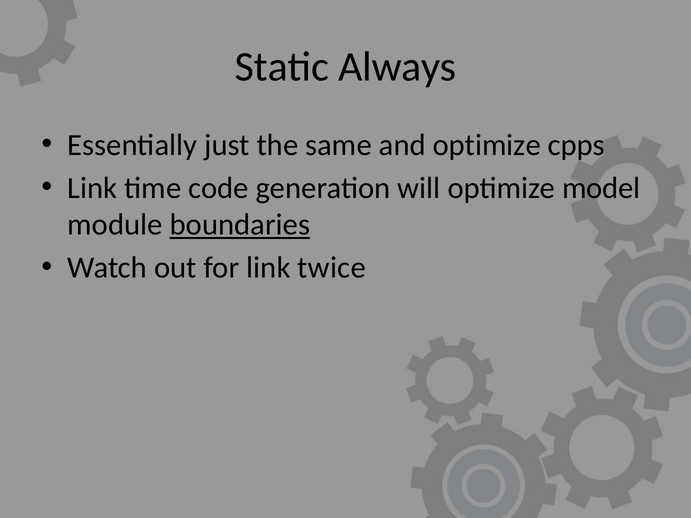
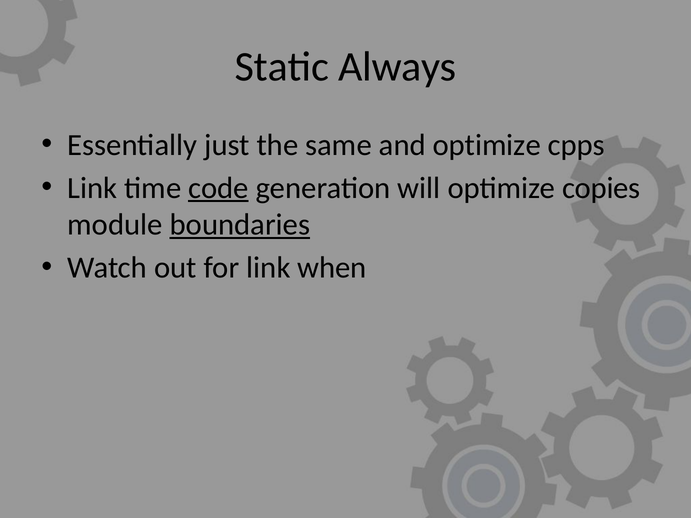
code underline: none -> present
model: model -> copies
twice: twice -> when
